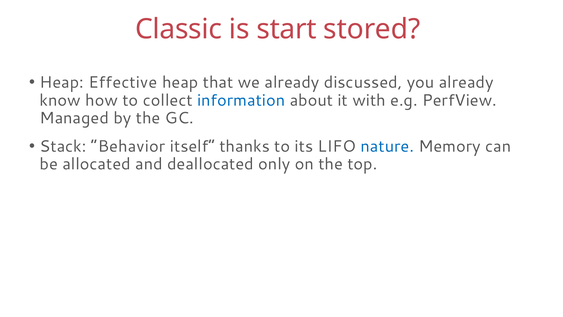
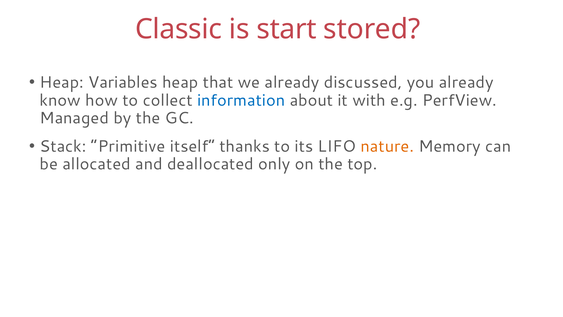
Effective: Effective -> Variables
Behavior: Behavior -> Primitive
nature colour: blue -> orange
